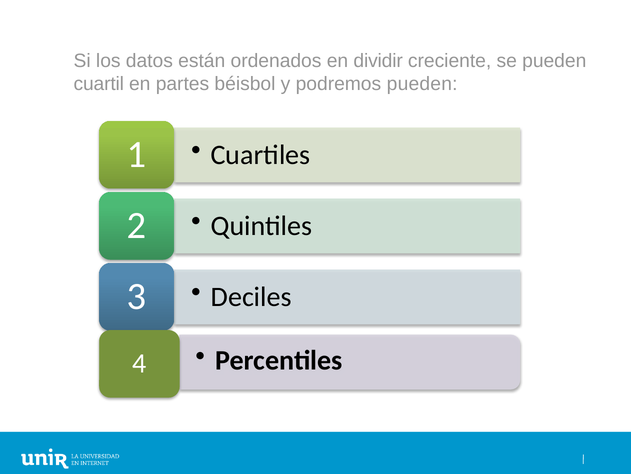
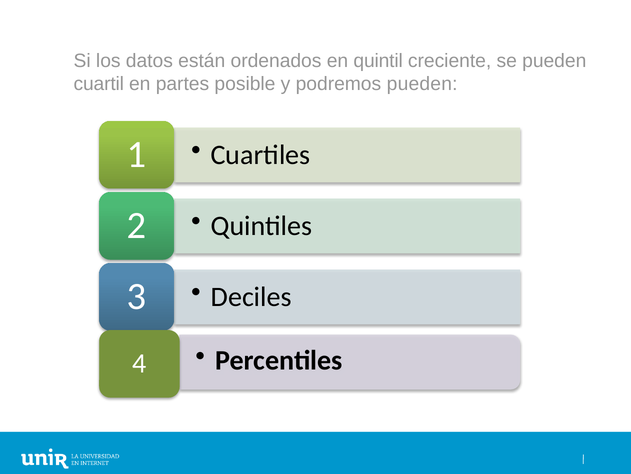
dividir: dividir -> quintil
béisbol: béisbol -> posible
